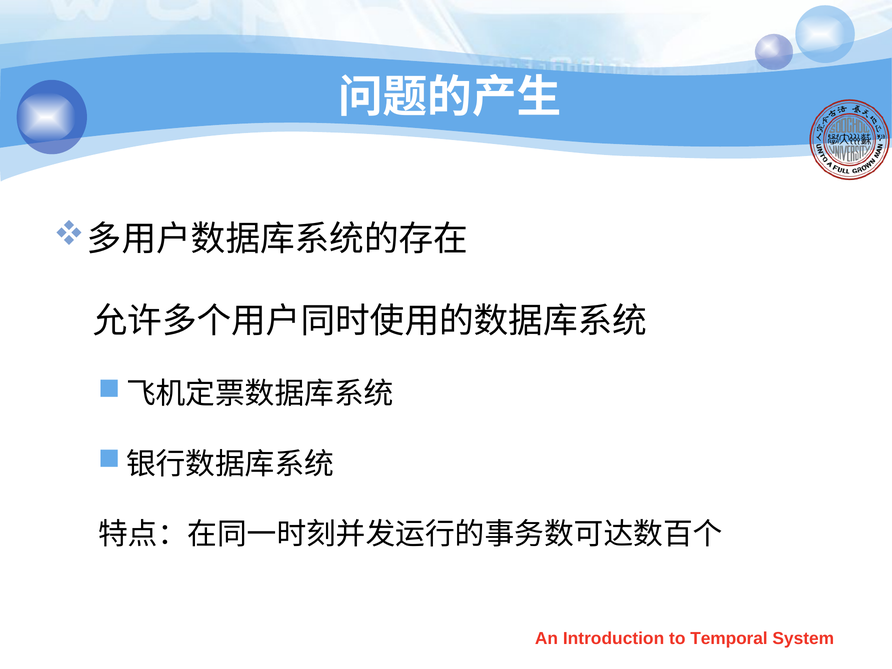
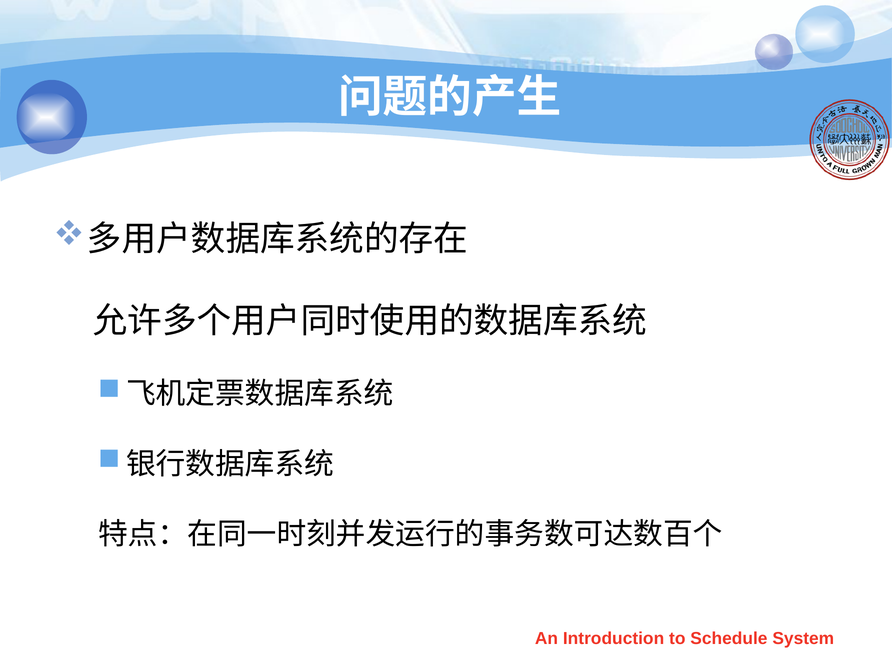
Temporal: Temporal -> Schedule
